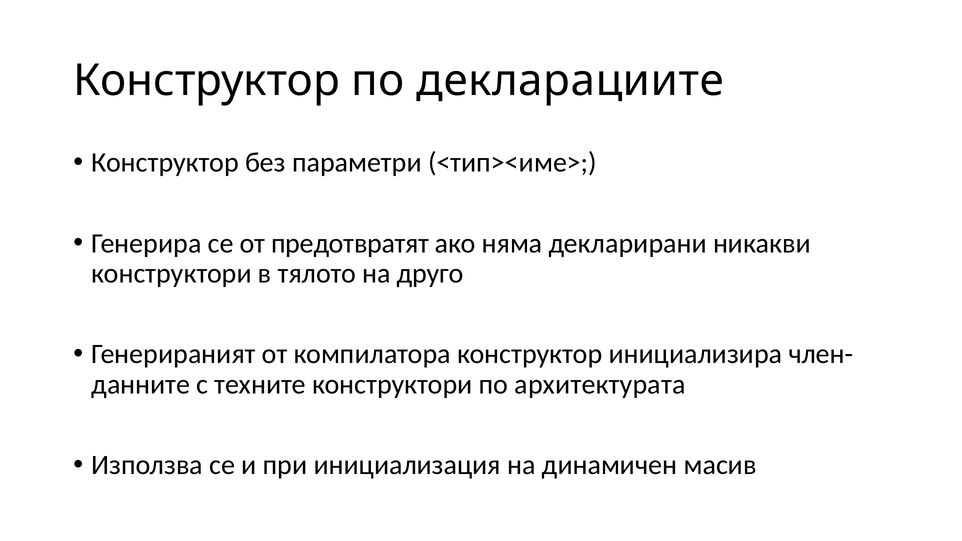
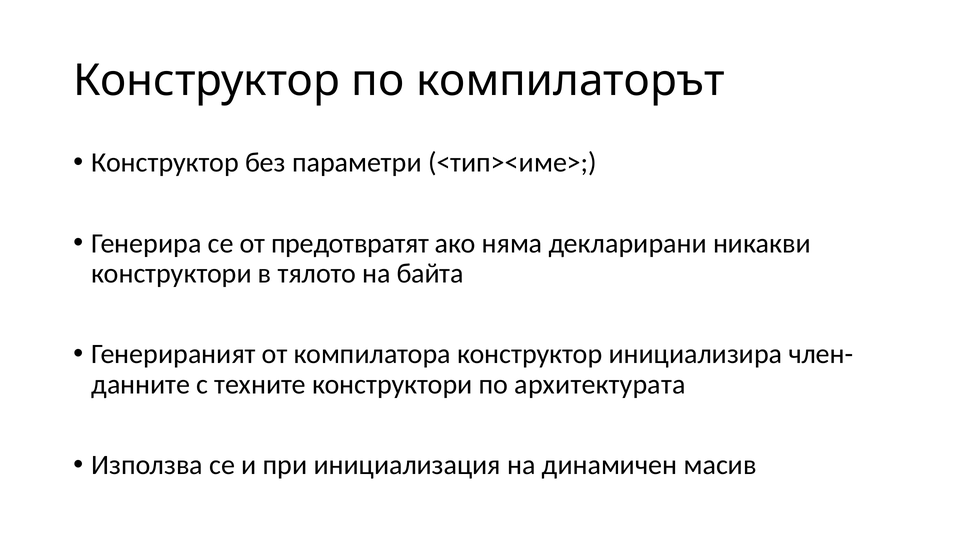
декларациите: декларациите -> компилаторът
друго: друго -> байта
